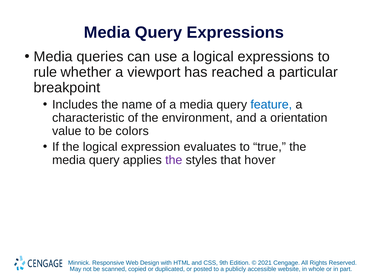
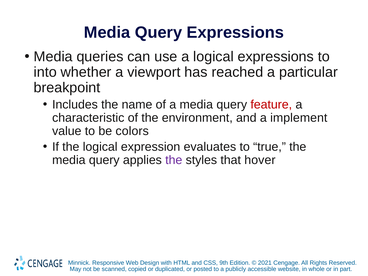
rule: rule -> into
feature colour: blue -> red
orientation: orientation -> implement
